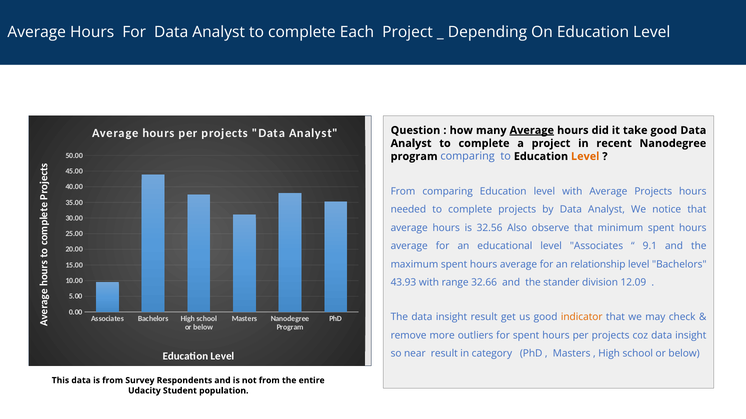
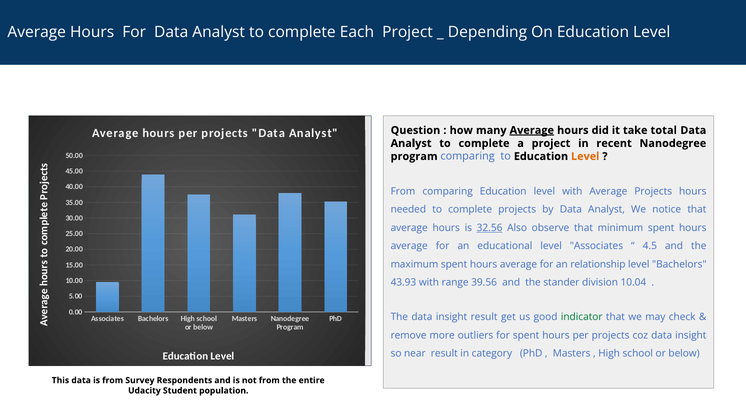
take good: good -> total
32.56 underline: none -> present
9.1: 9.1 -> 4.5
32.66: 32.66 -> 39.56
12.09: 12.09 -> 10.04
indicator colour: orange -> green
